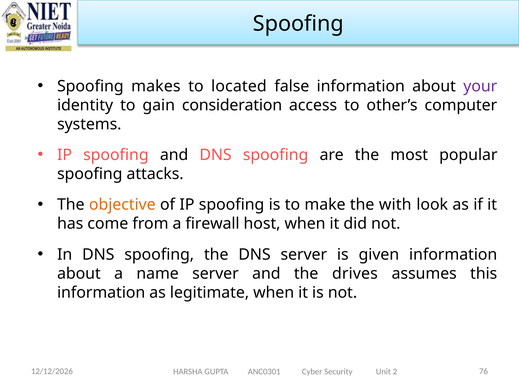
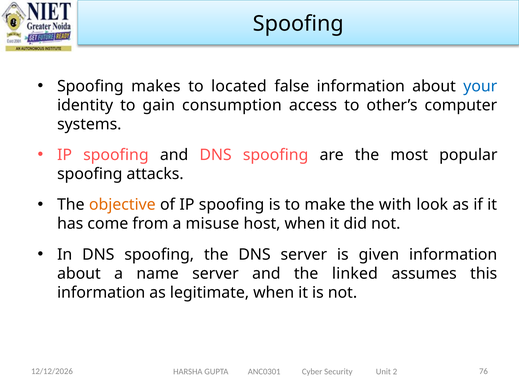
your colour: purple -> blue
consideration: consideration -> consumption
firewall: firewall -> misuse
drives: drives -> linked
